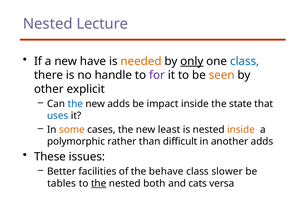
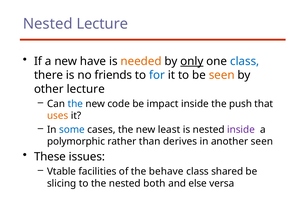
handle: handle -> friends
for colour: purple -> blue
other explicit: explicit -> lecture
new adds: adds -> code
state: state -> push
uses colour: blue -> orange
some colour: orange -> blue
inside at (241, 130) colour: orange -> purple
difficult: difficult -> derives
another adds: adds -> seen
Better: Better -> Vtable
slower: slower -> shared
tables: tables -> slicing
the at (99, 184) underline: present -> none
cats: cats -> else
